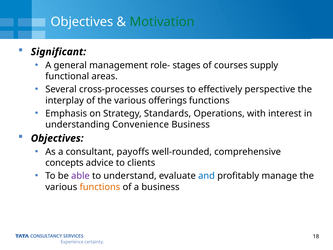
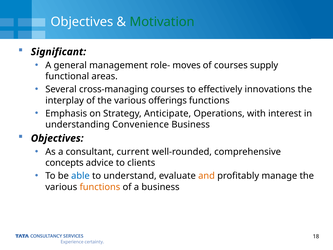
stages: stages -> moves
cross-processes: cross-processes -> cross-managing
perspective: perspective -> innovations
Standards: Standards -> Anticipate
payoffs: payoffs -> current
able colour: purple -> blue
and colour: blue -> orange
